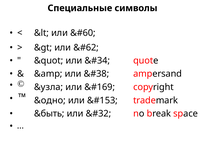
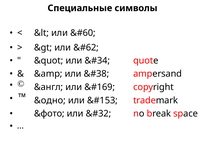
&узла: &узла -> &англ
&быть: &быть -> &фото
